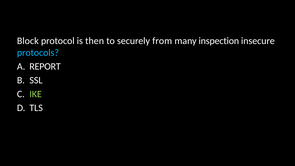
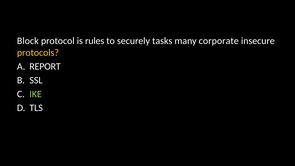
then: then -> rules
from: from -> tasks
inspection: inspection -> corporate
protocols colour: light blue -> yellow
